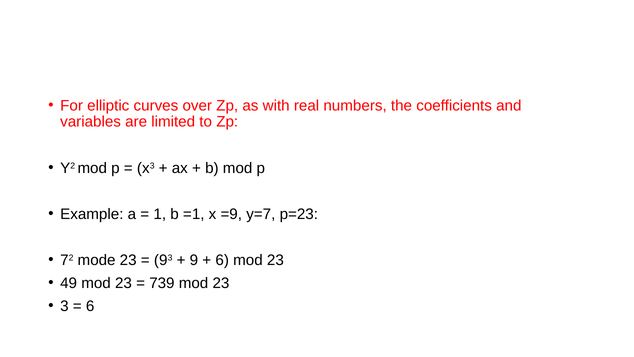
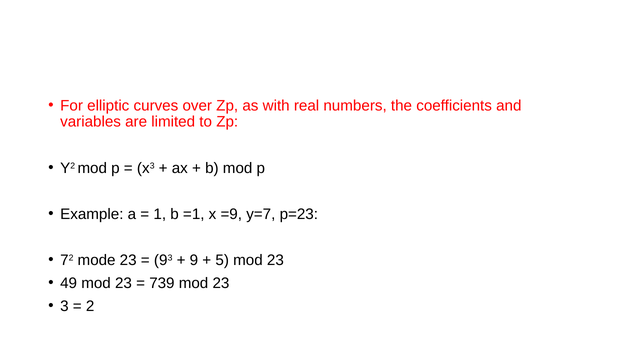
6 at (222, 260): 6 -> 5
6 at (90, 306): 6 -> 2
